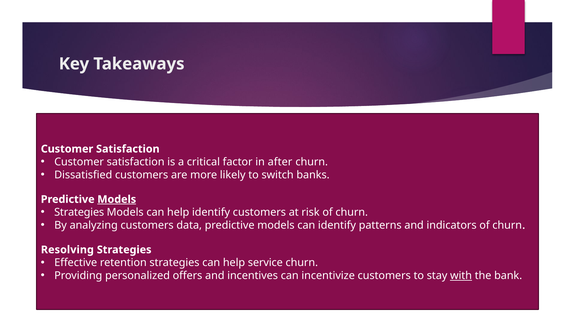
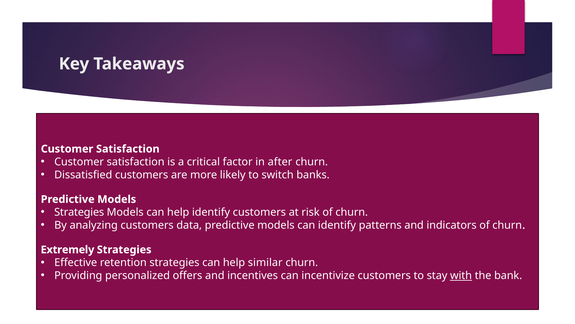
Models at (117, 199) underline: present -> none
Resolving: Resolving -> Extremely
service: service -> similar
